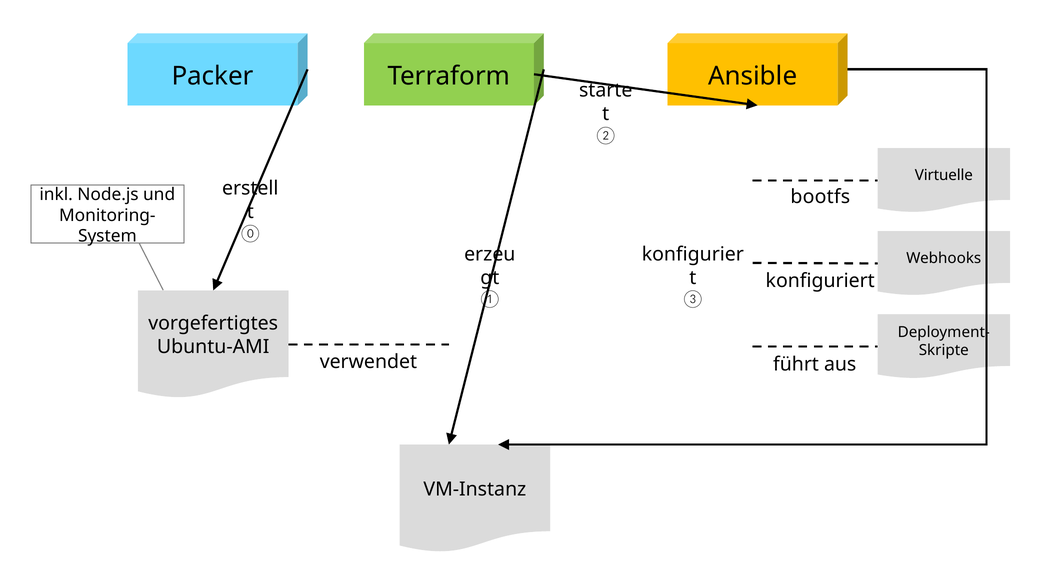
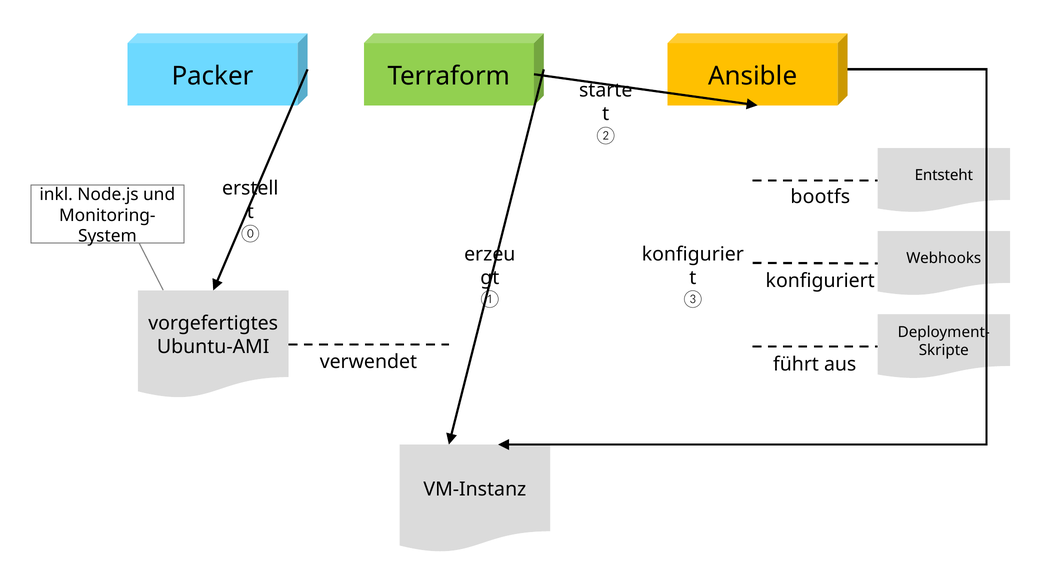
Virtuelle: Virtuelle -> Entsteht
